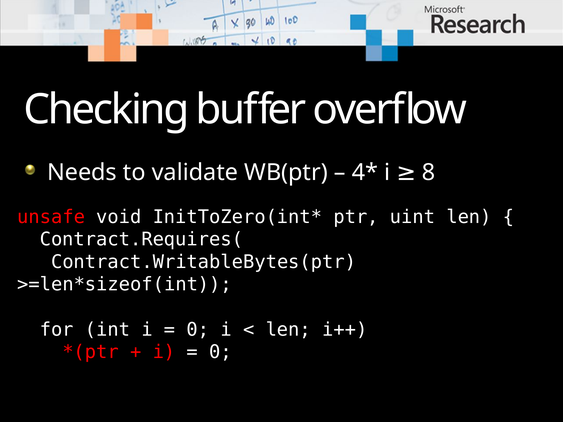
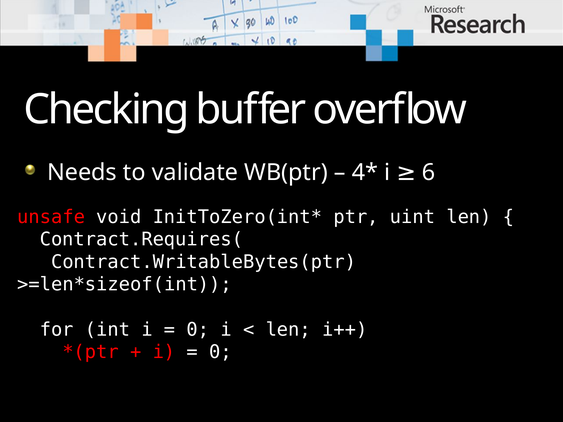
8: 8 -> 6
